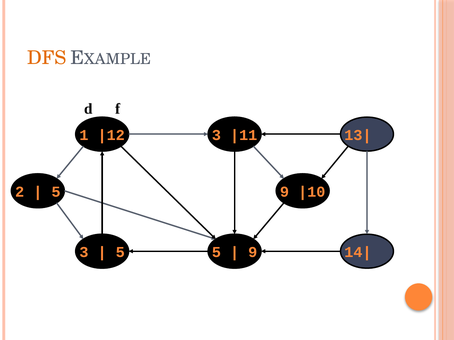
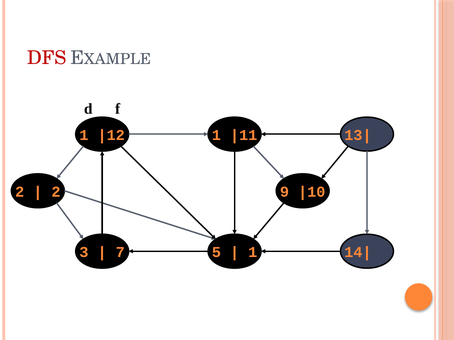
DFS colour: orange -> red
3 at (216, 135): 3 -> 1
5 at (56, 192): 5 -> 2
5 at (120, 253): 5 -> 7
9 at (253, 253): 9 -> 1
